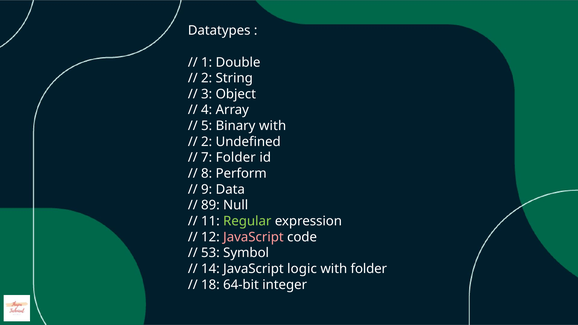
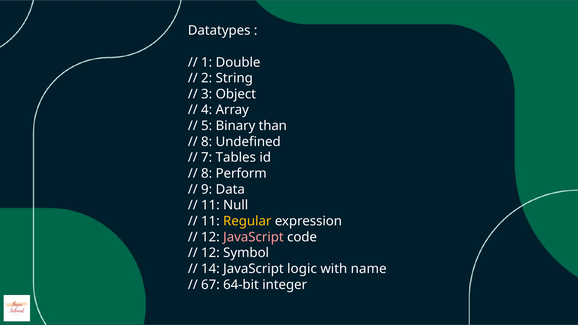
Binary with: with -> than
2 at (207, 142): 2 -> 8
7 Folder: Folder -> Tables
89 at (210, 205): 89 -> 11
Regular colour: light green -> yellow
53 at (210, 253): 53 -> 12
with folder: folder -> name
18: 18 -> 67
